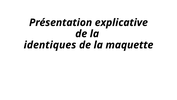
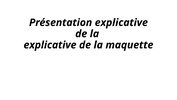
identiques at (50, 45): identiques -> explicative
